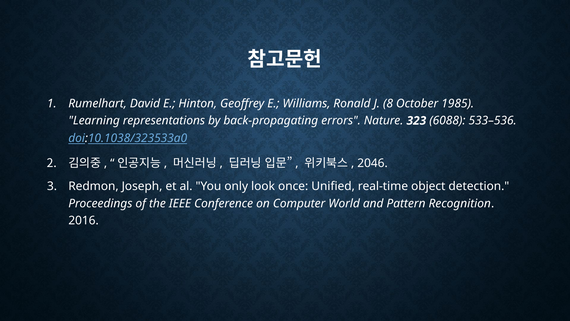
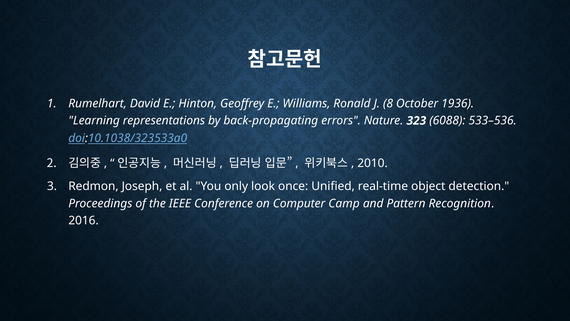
1985: 1985 -> 1936
2046: 2046 -> 2010
World: World -> Camp
